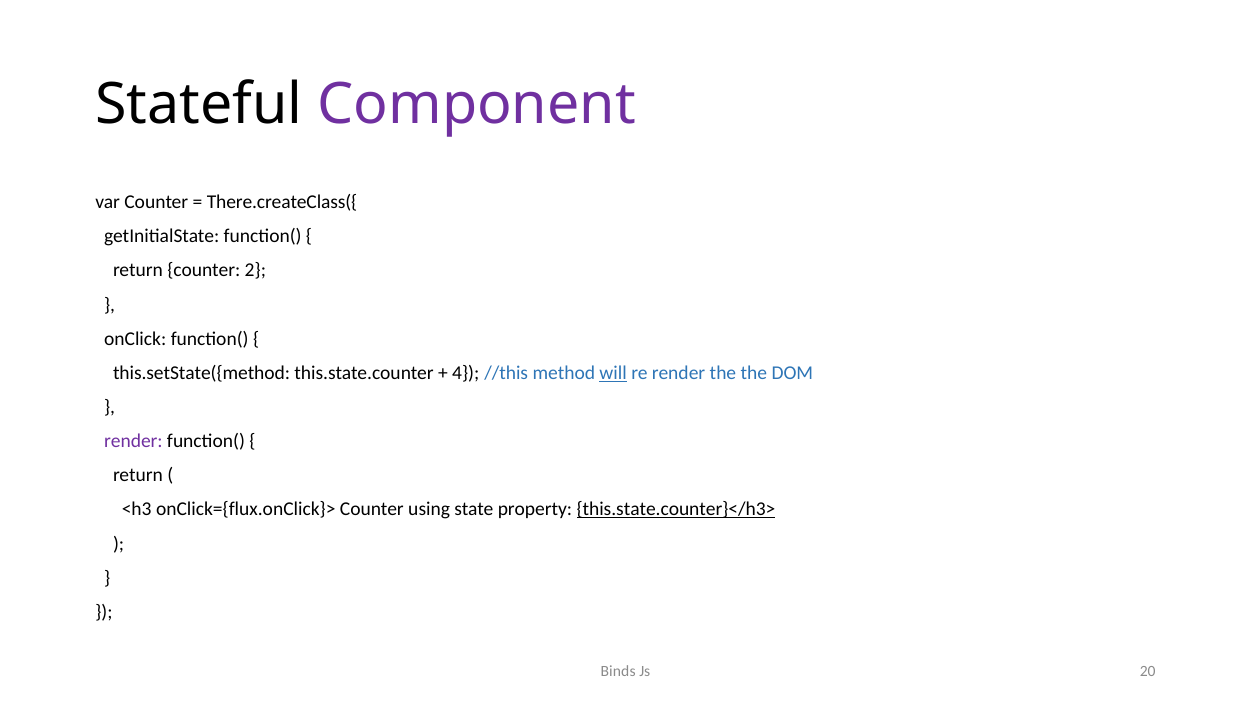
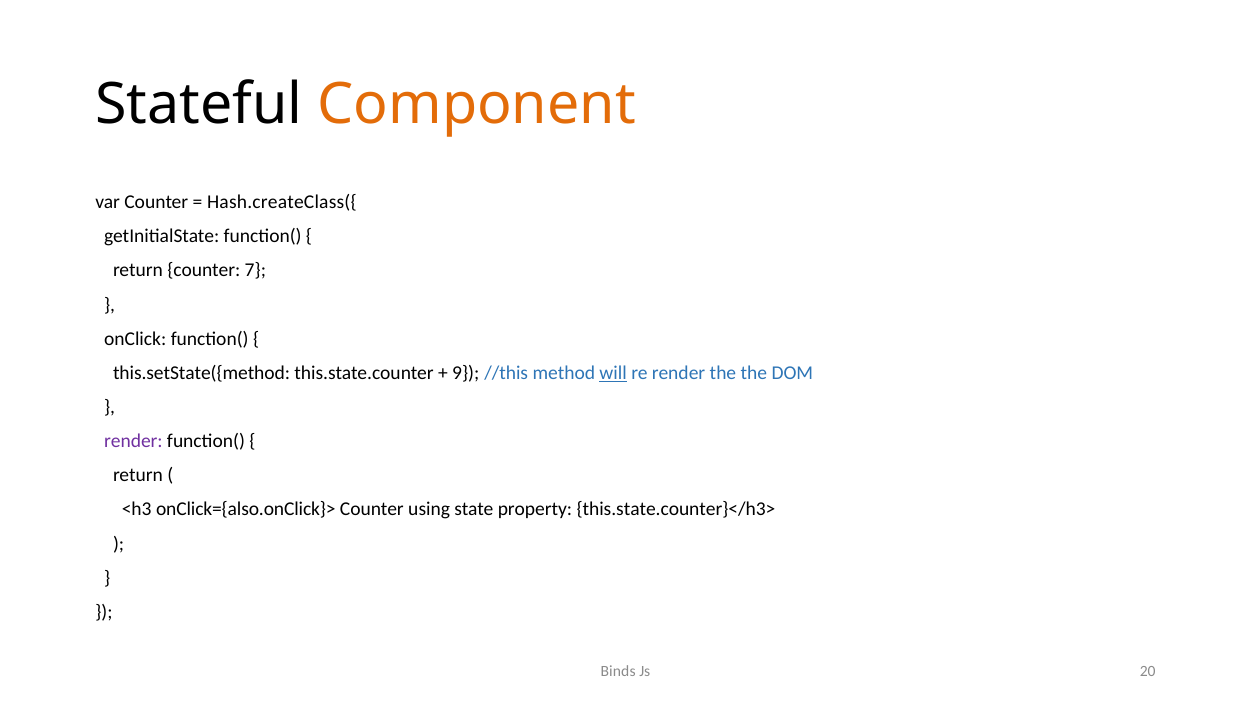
Component colour: purple -> orange
There.createClass({: There.createClass({ -> Hash.createClass({
2: 2 -> 7
4: 4 -> 9
onClick={flux.onClick}>: onClick={flux.onClick}> -> onClick={also.onClick}>
this.state.counter}</h3> underline: present -> none
